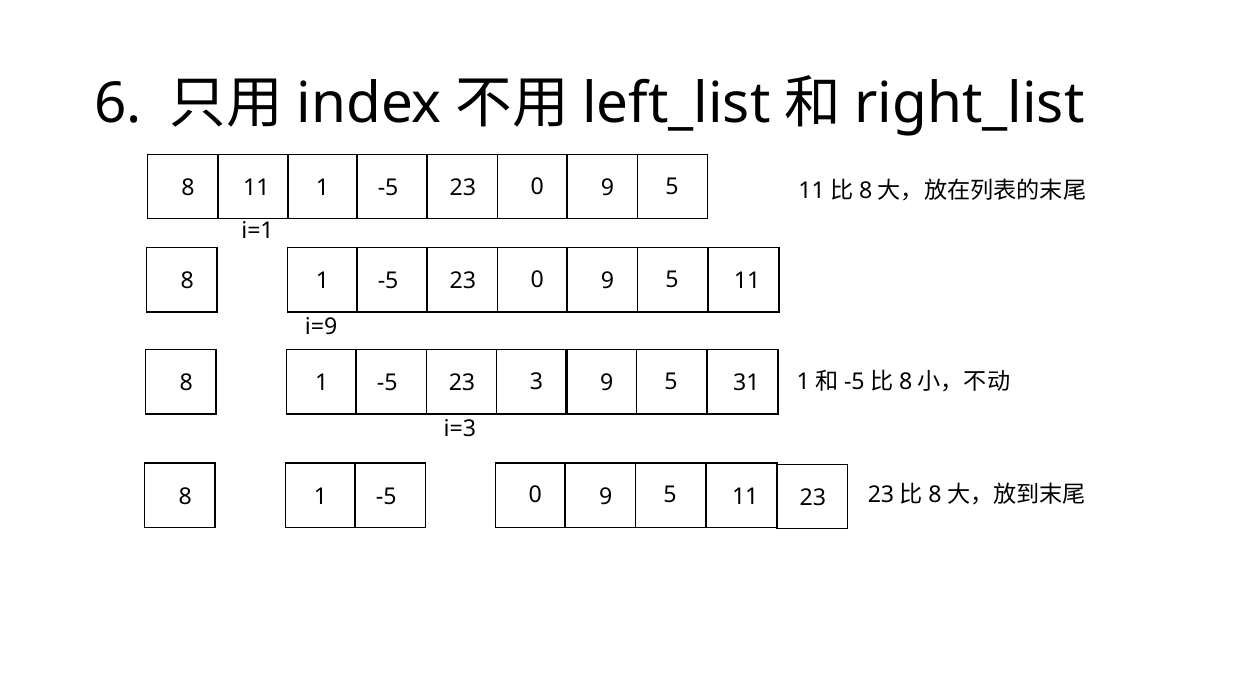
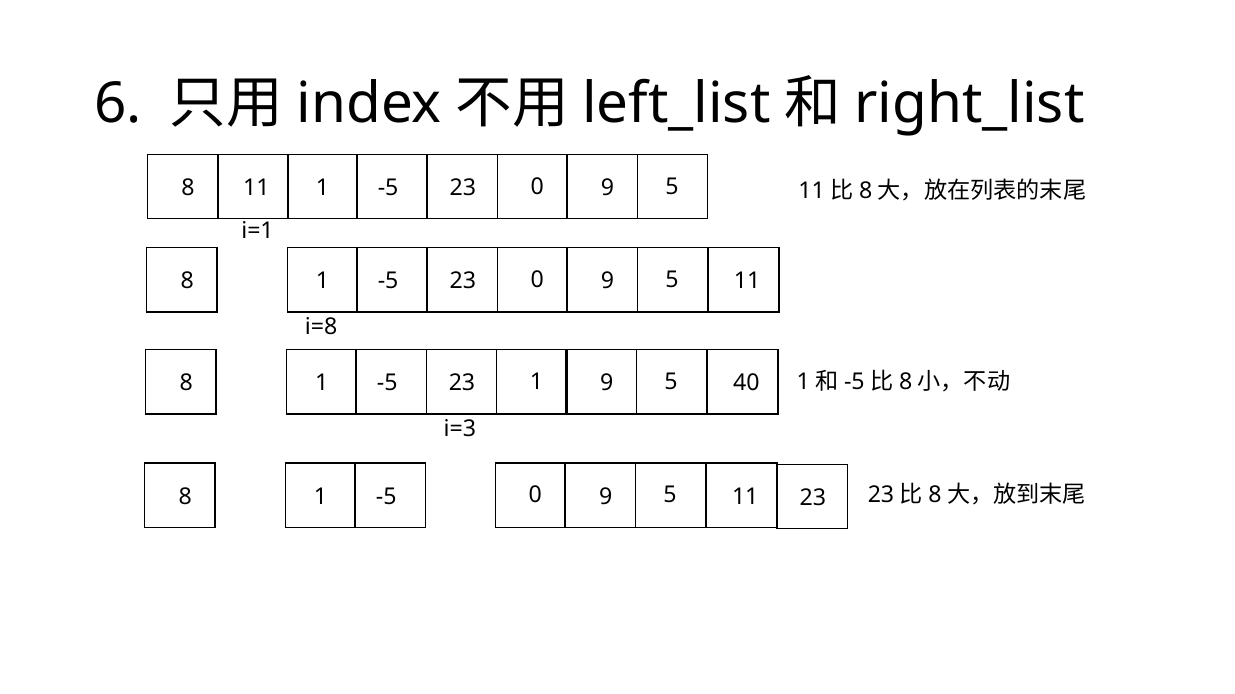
i=9: i=9 -> i=8
-5 3: 3 -> 1
31: 31 -> 40
